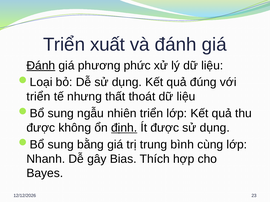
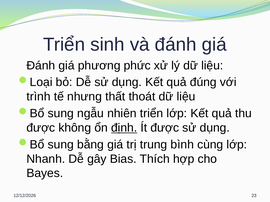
xuất: xuất -> sinh
Đánh at (41, 66) underline: present -> none
triển at (38, 97): triển -> trình
